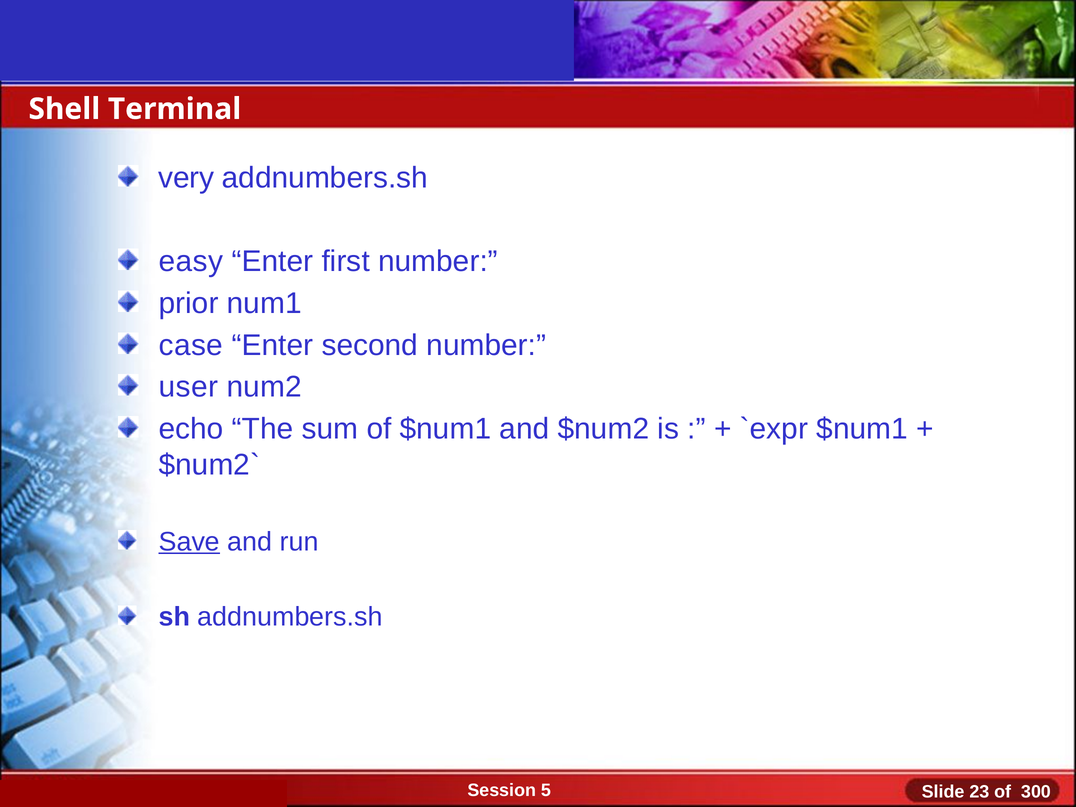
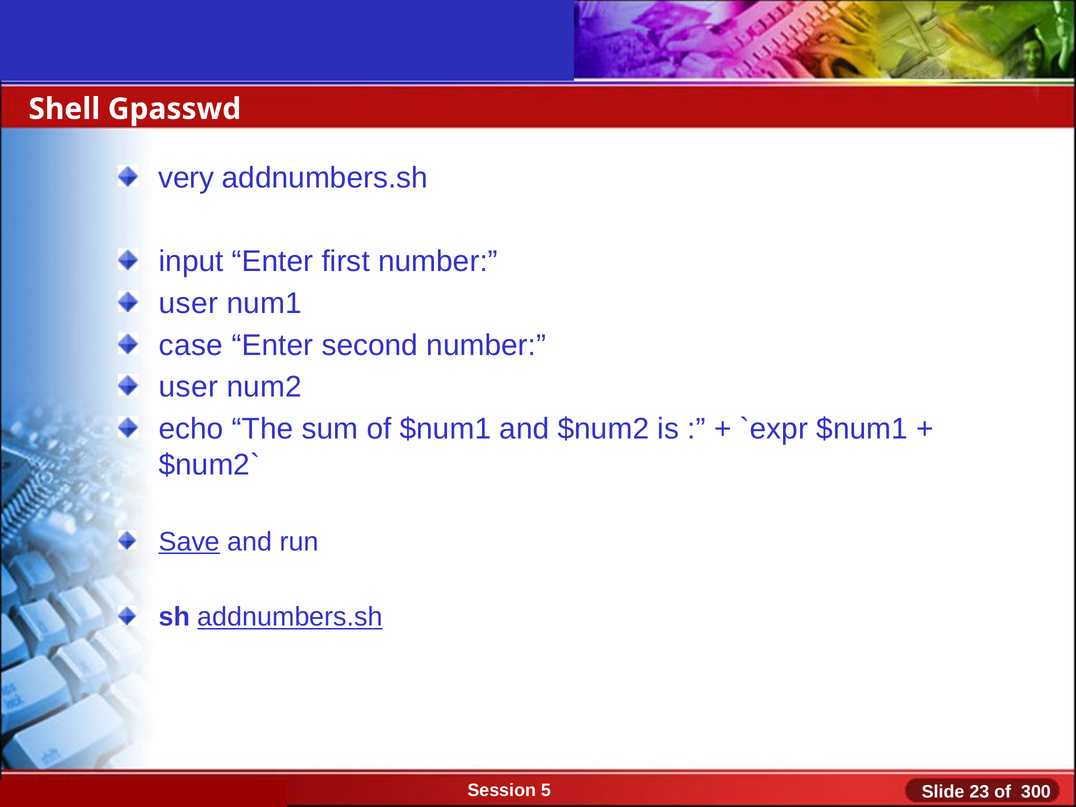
Terminal: Terminal -> Gpasswd
easy: easy -> input
prior at (189, 303): prior -> user
addnumbers.sh at (290, 617) underline: none -> present
